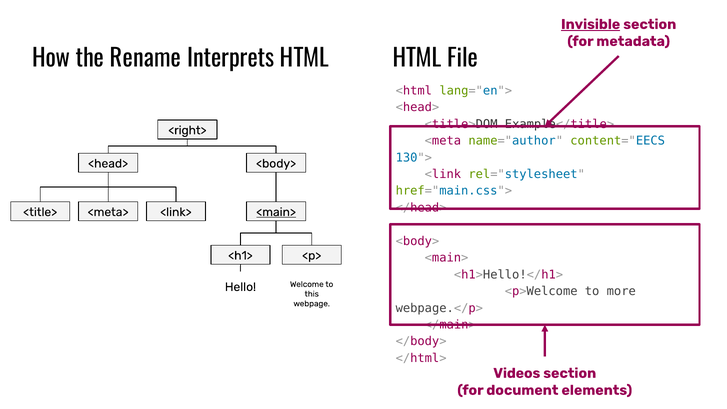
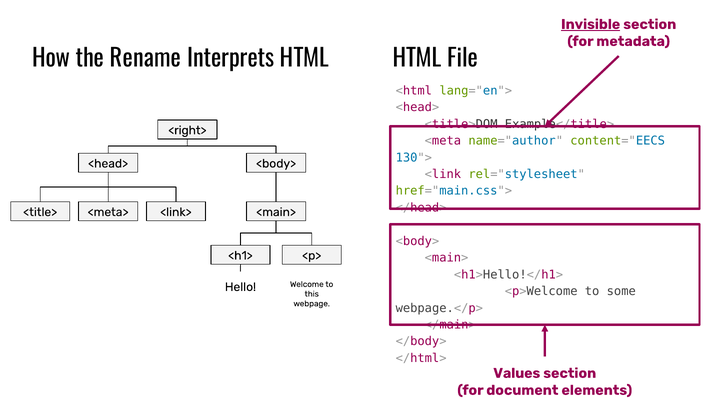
<main> at (276, 212) underline: present -> none
more: more -> some
Videos: Videos -> Values
